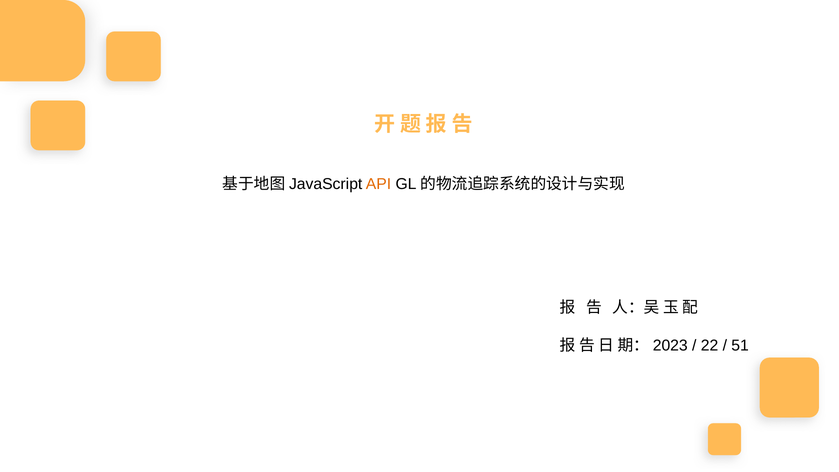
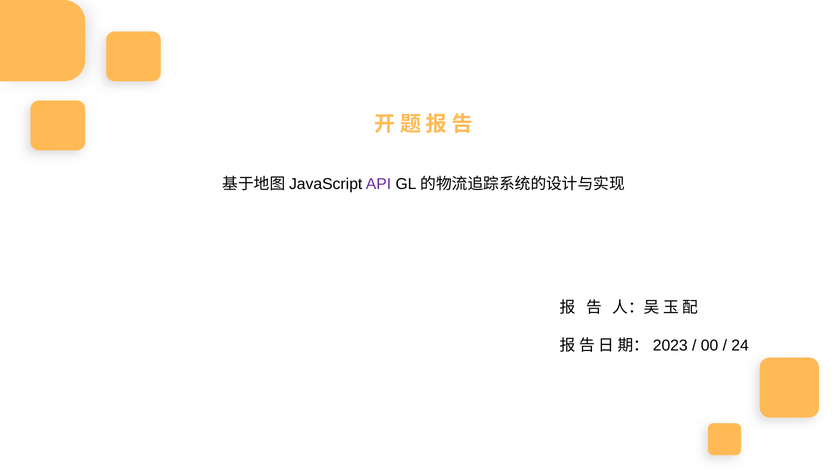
API colour: orange -> purple
22: 22 -> 00
51: 51 -> 24
